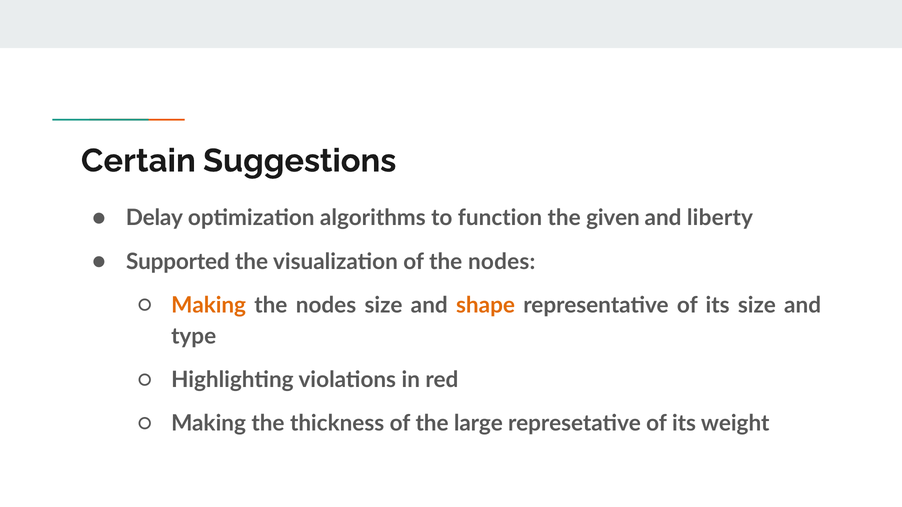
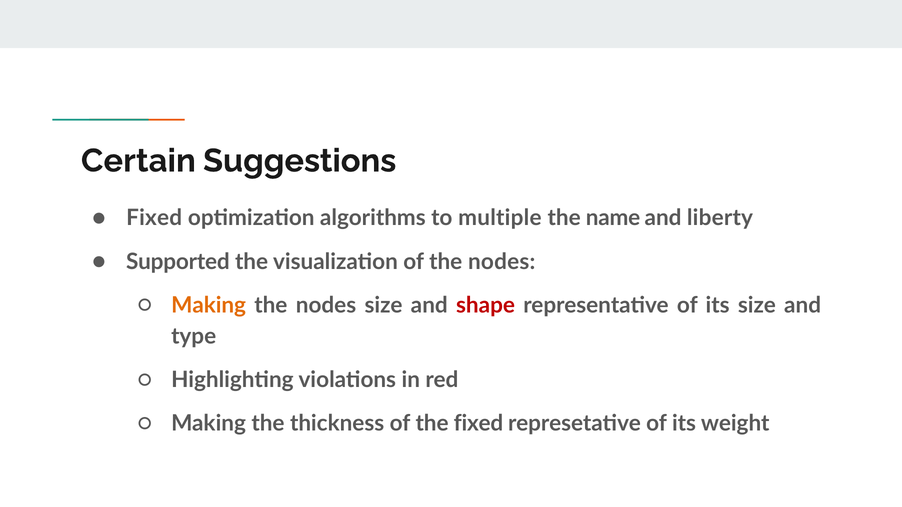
Delay at (154, 218): Delay -> Fixed
function: function -> multiple
given: given -> name
shape colour: orange -> red
the large: large -> fixed
